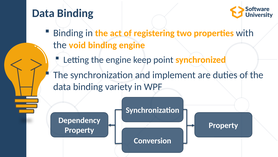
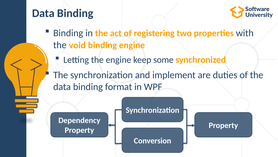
point: point -> some
variety: variety -> format
